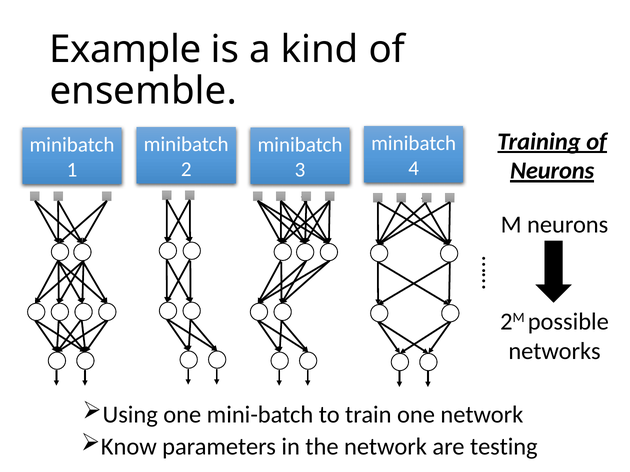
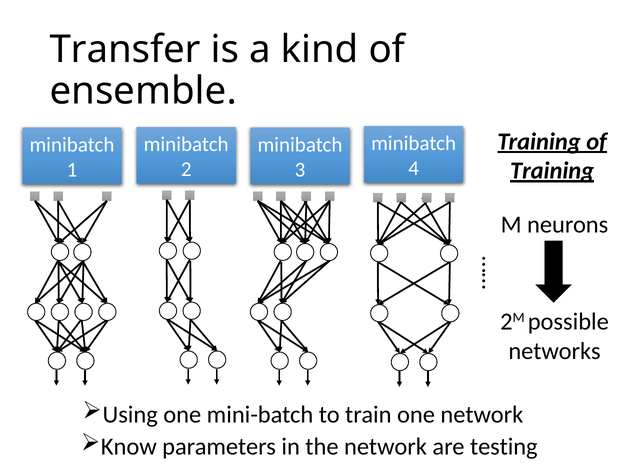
Example: Example -> Transfer
Neurons at (552, 171): Neurons -> Training
